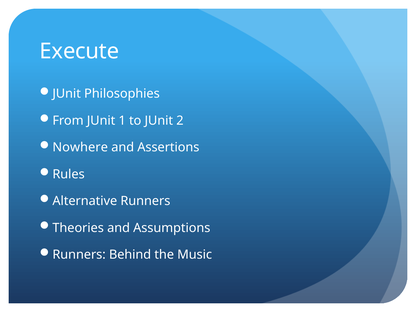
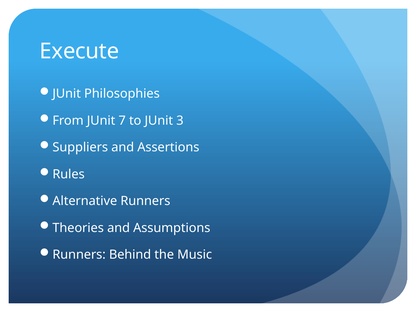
1: 1 -> 7
2: 2 -> 3
Nowhere: Nowhere -> Suppliers
